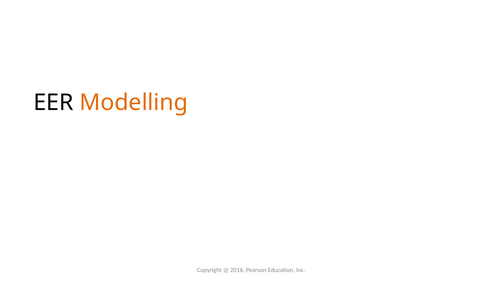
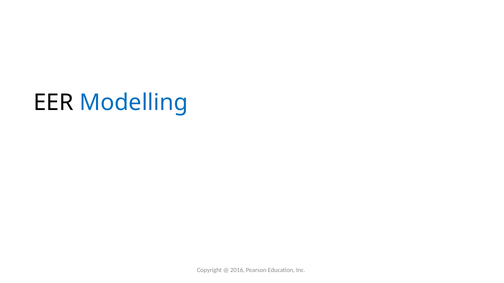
Modelling colour: orange -> blue
